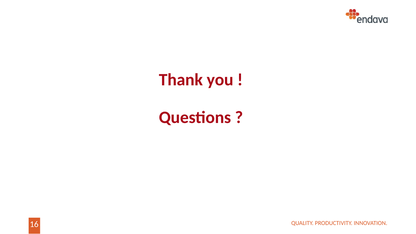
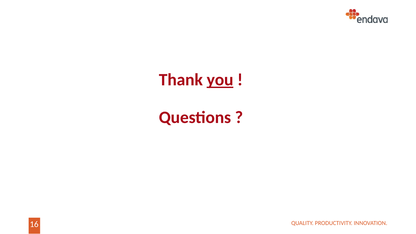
you underline: none -> present
